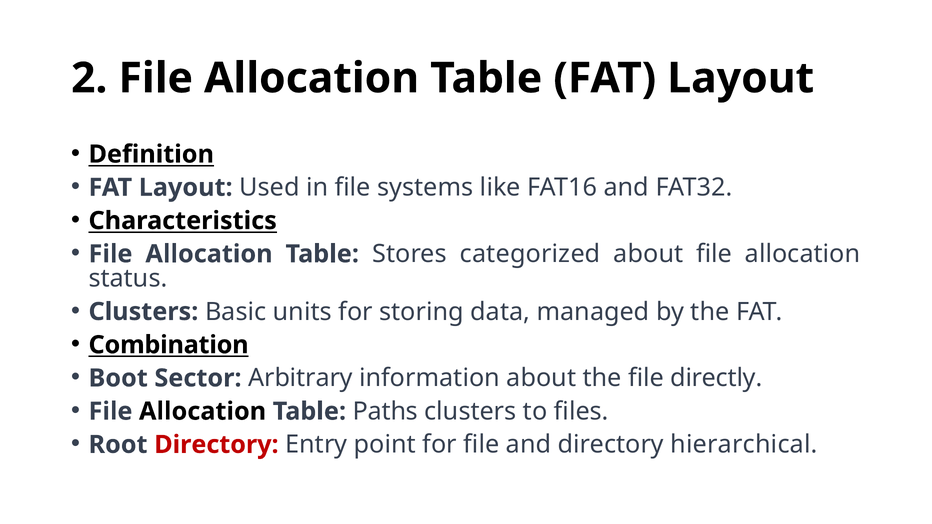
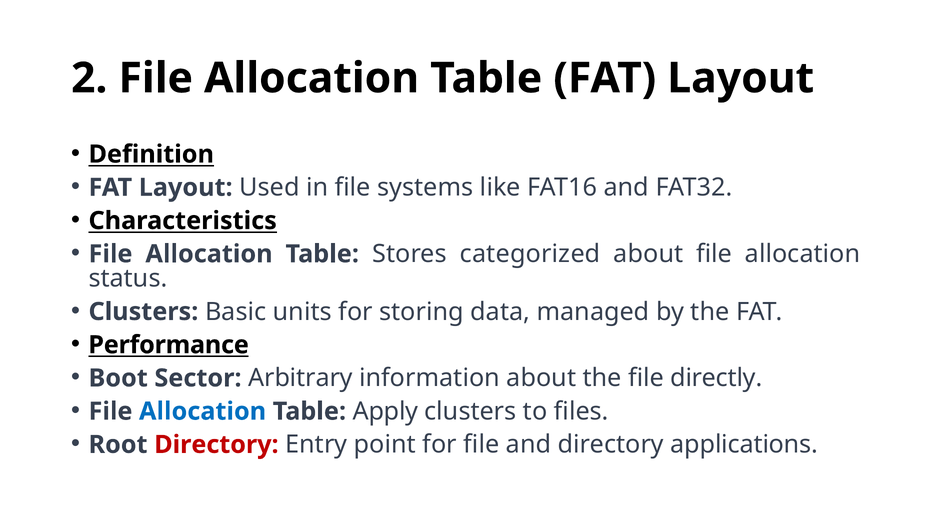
Combination: Combination -> Performance
Allocation at (203, 412) colour: black -> blue
Paths: Paths -> Apply
hierarchical: hierarchical -> applications
